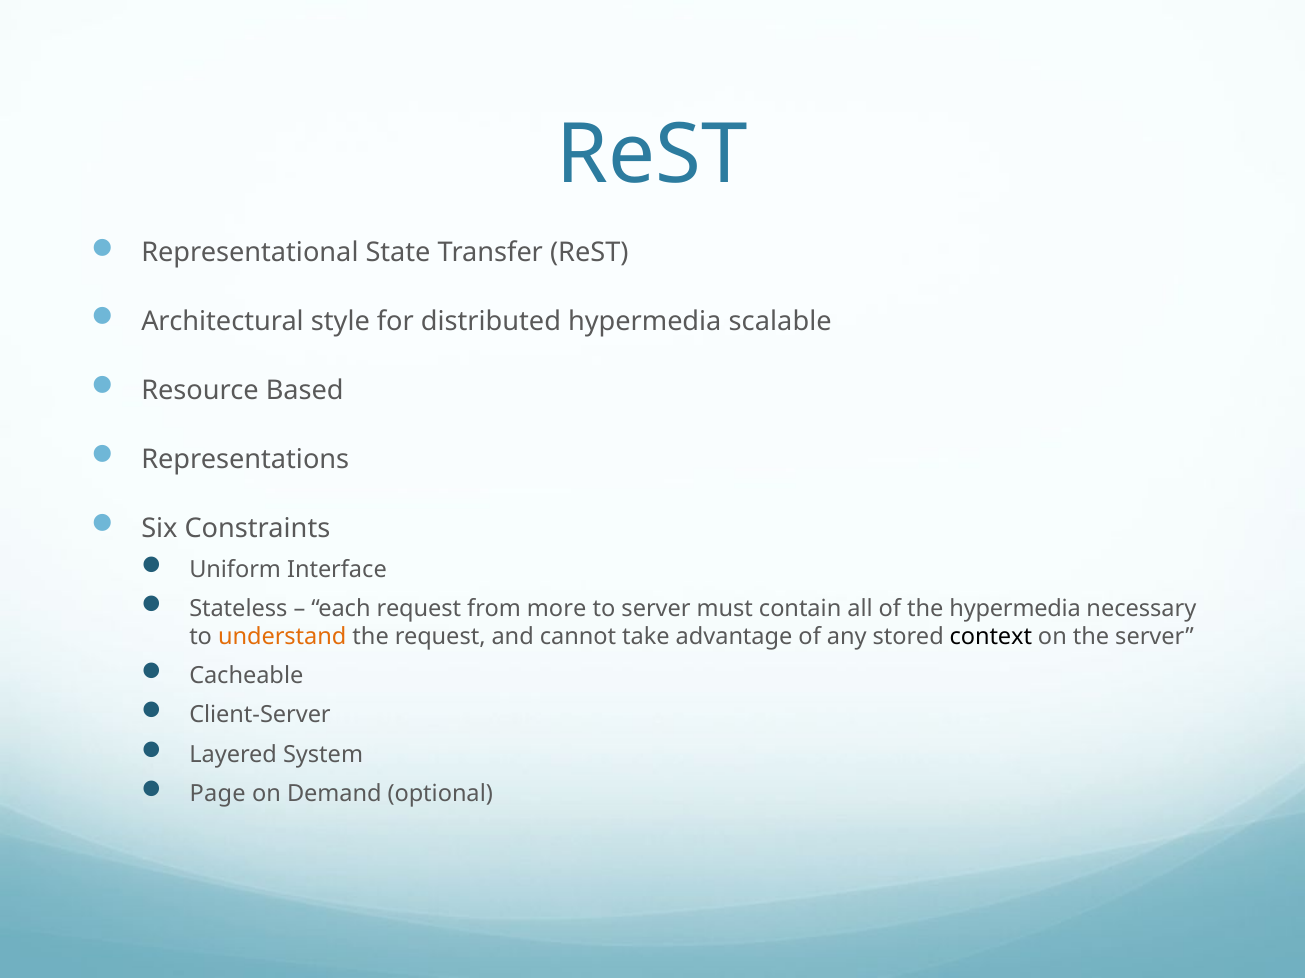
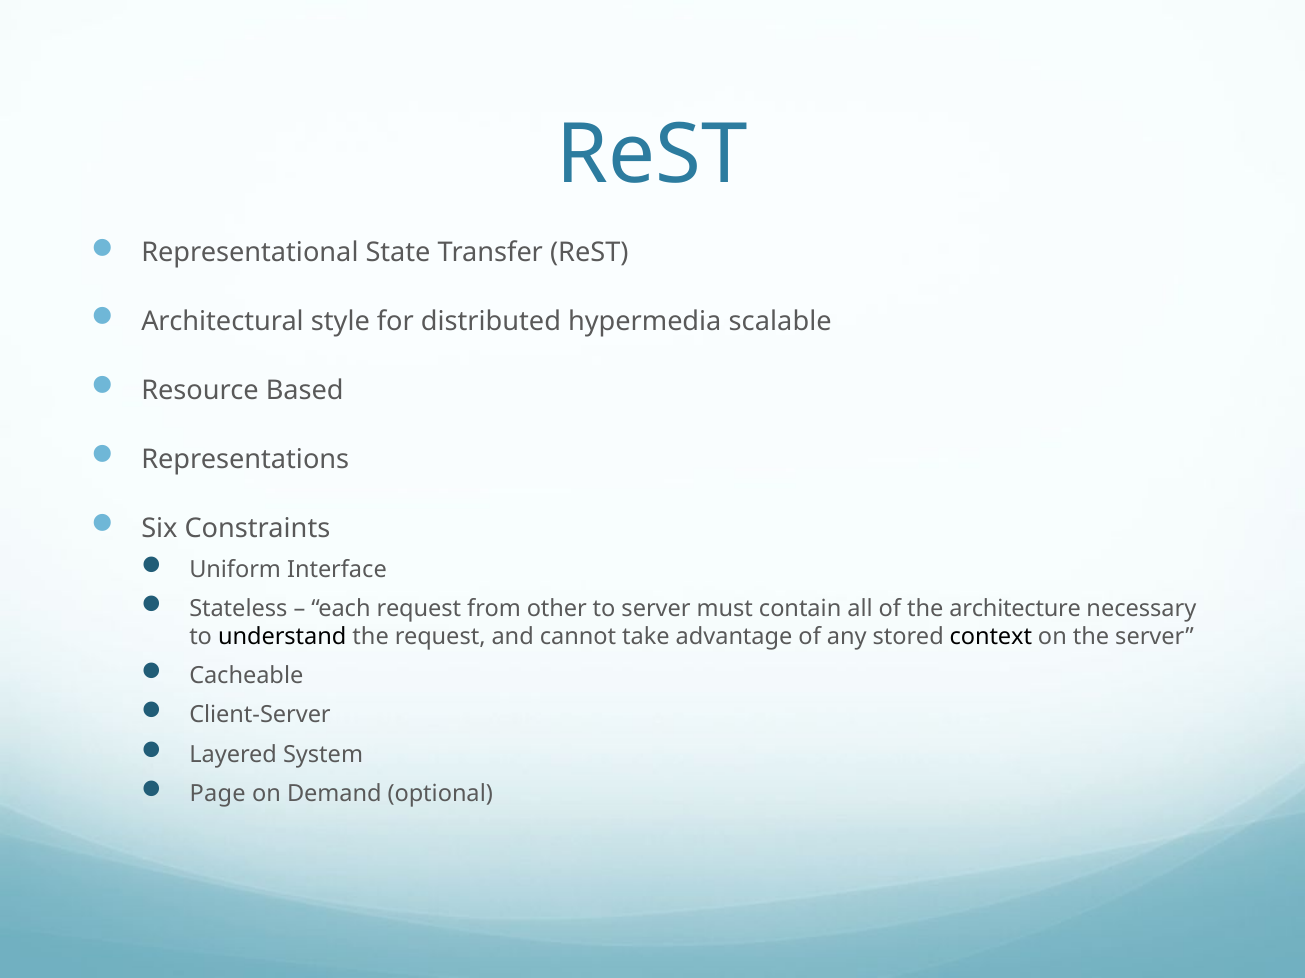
more: more -> other
the hypermedia: hypermedia -> architecture
understand colour: orange -> black
